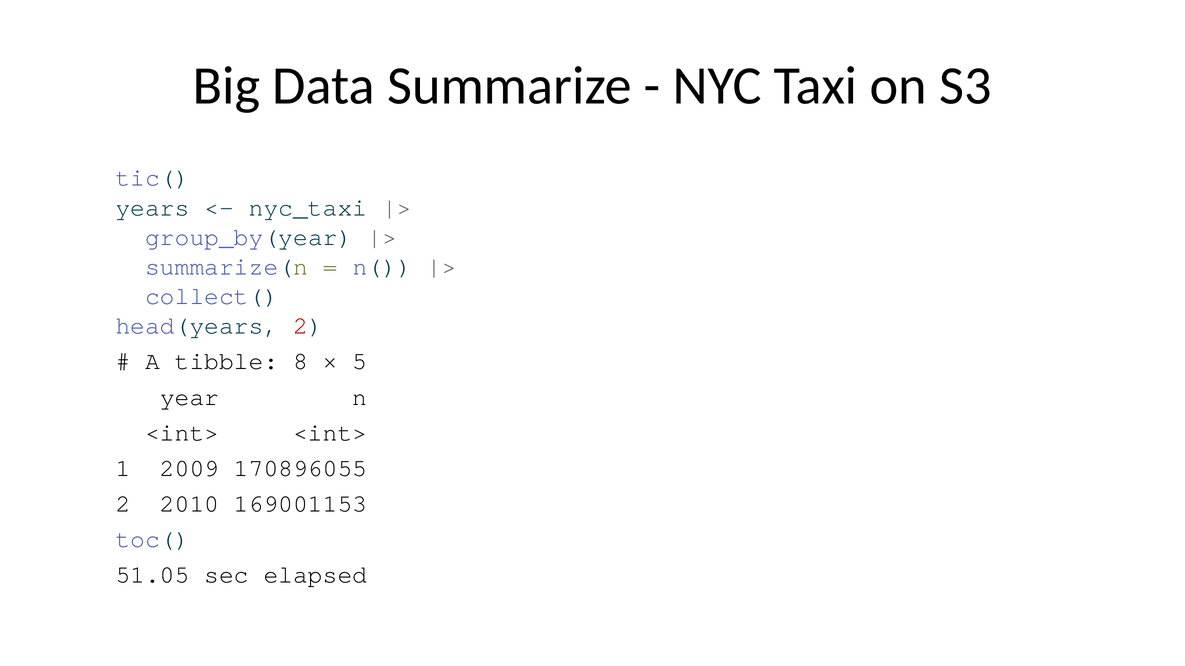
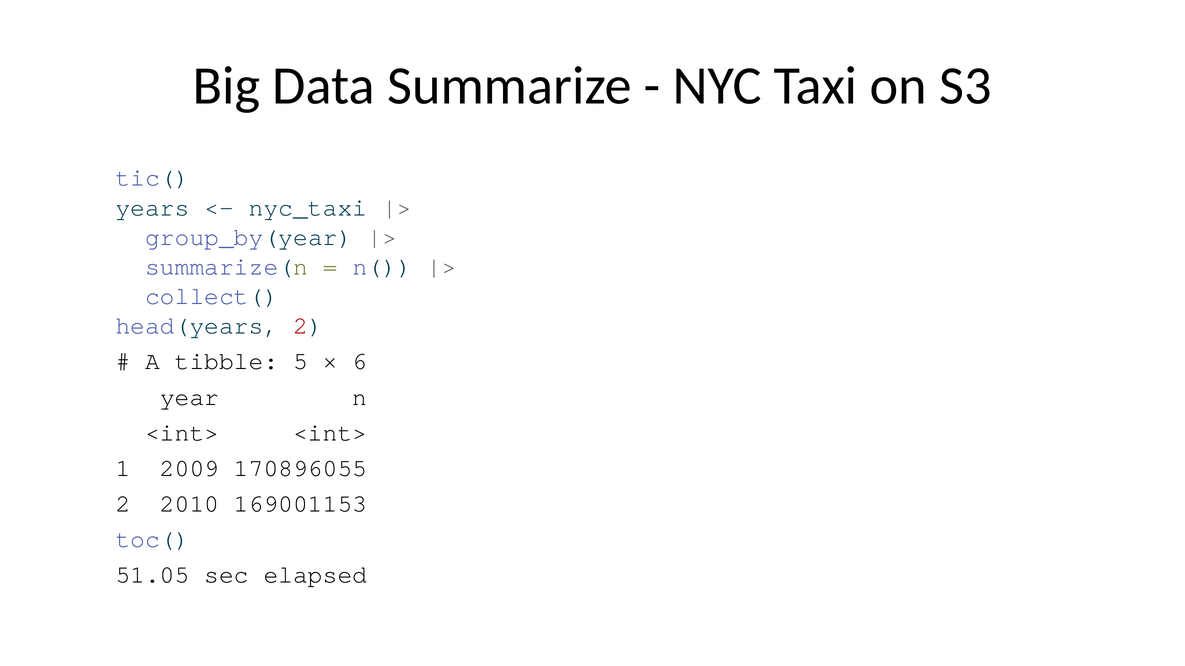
8: 8 -> 5
5: 5 -> 6
